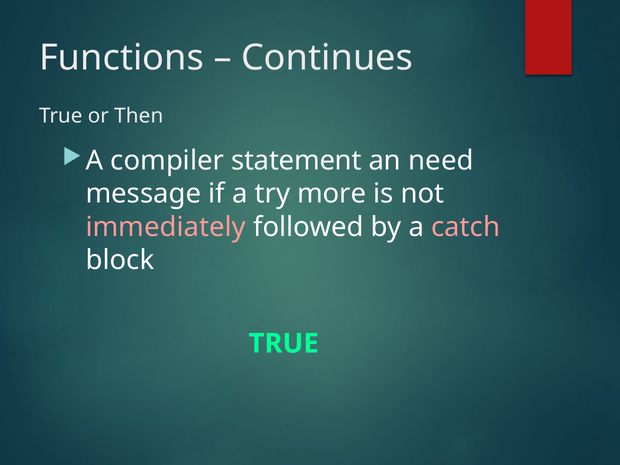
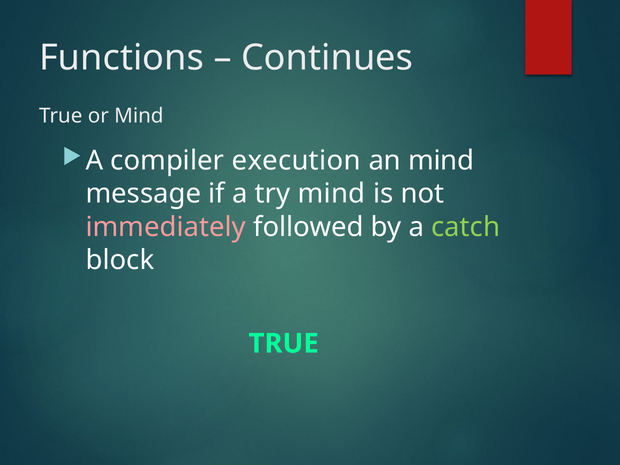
or Then: Then -> Mind
statement: statement -> execution
an need: need -> mind
try more: more -> mind
catch colour: pink -> light green
